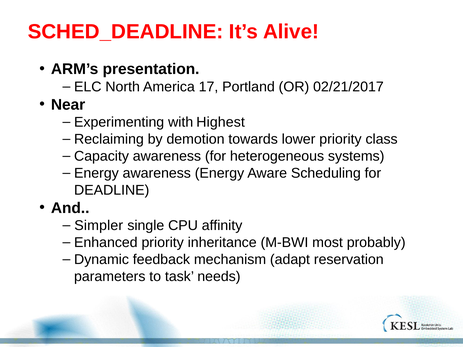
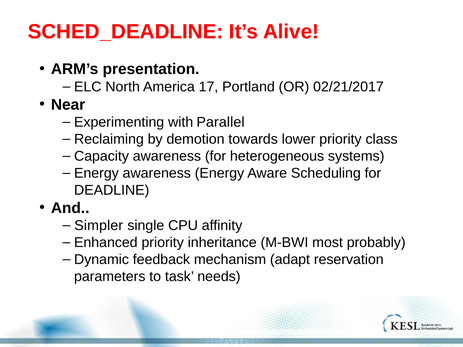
Highest: Highest -> Parallel
